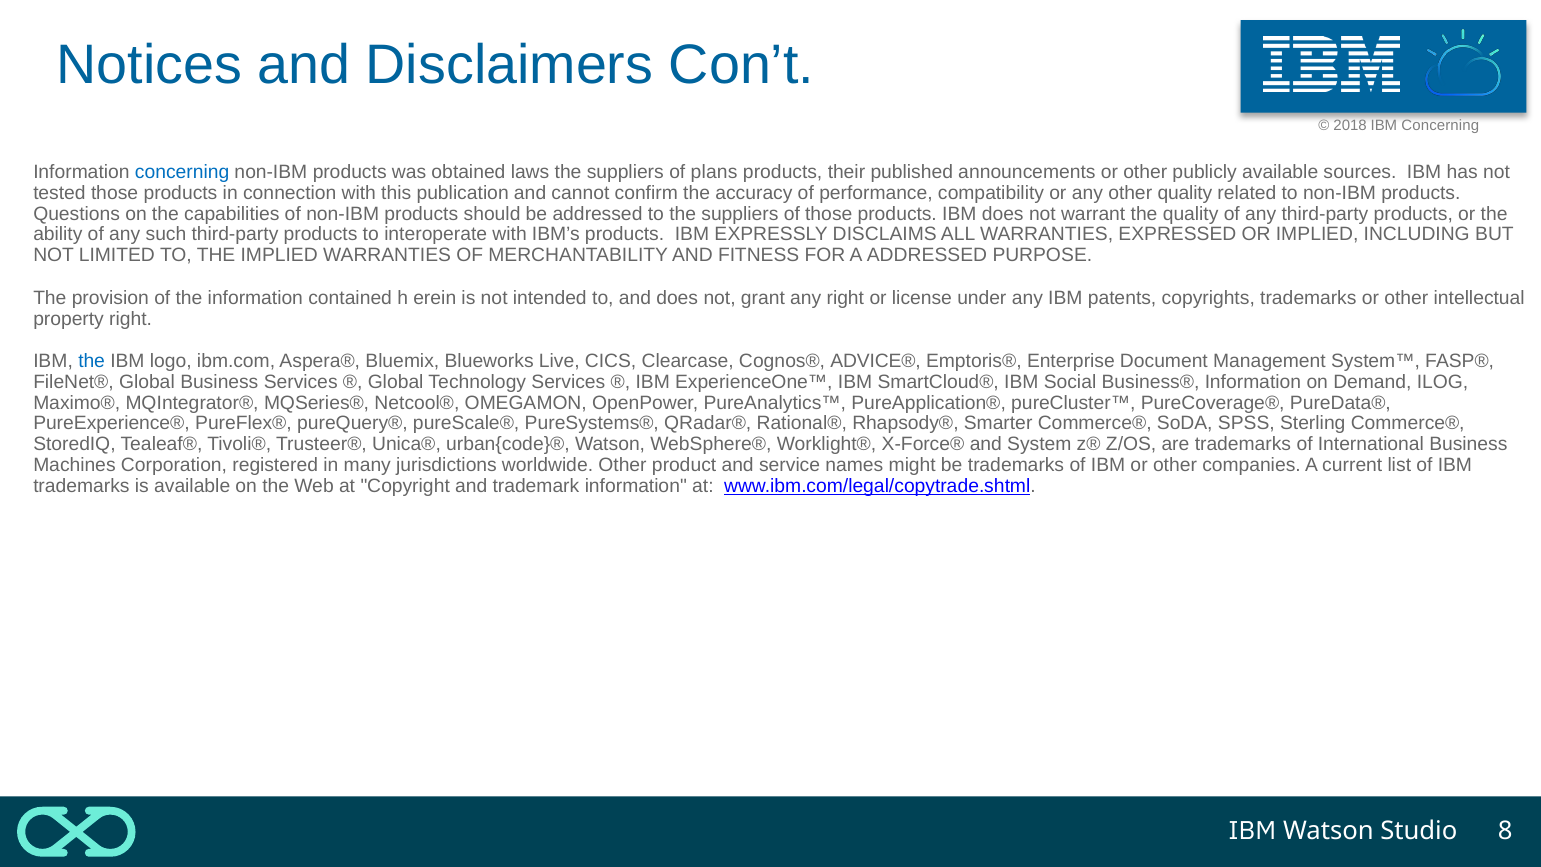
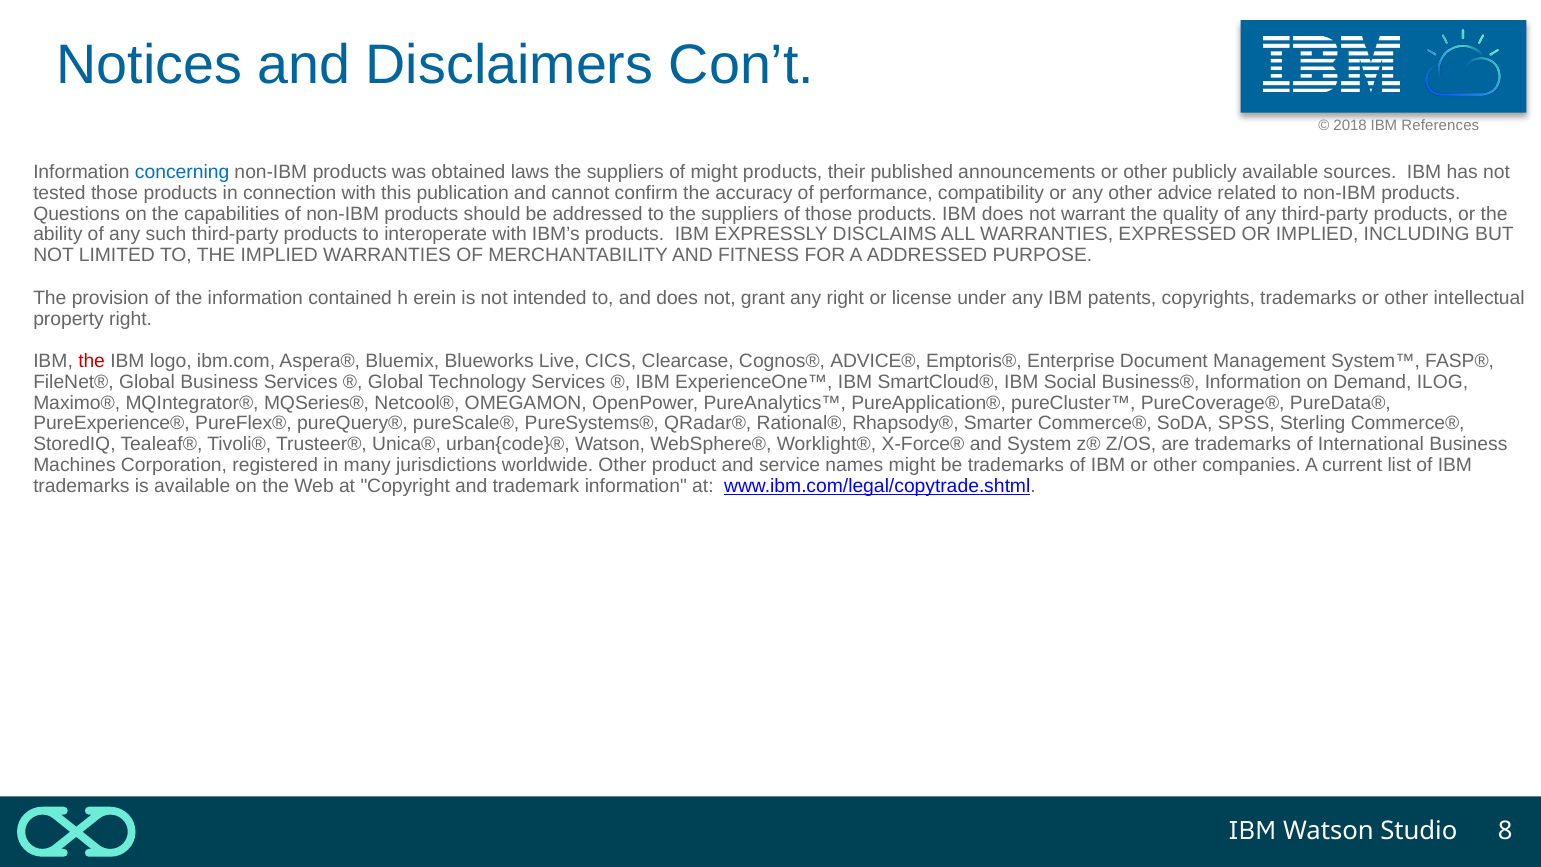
IBM Concerning: Concerning -> References
of plans: plans -> might
other quality: quality -> advice
the at (92, 361) colour: blue -> red
